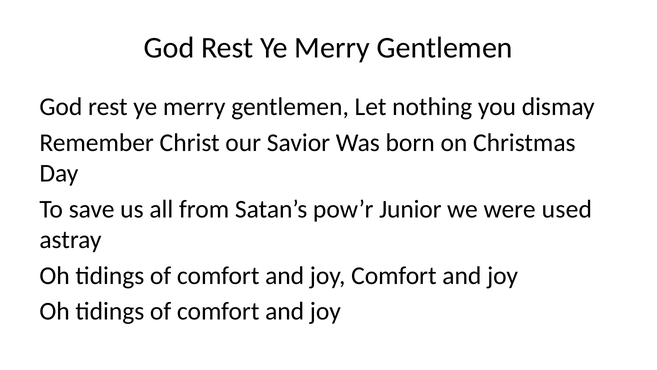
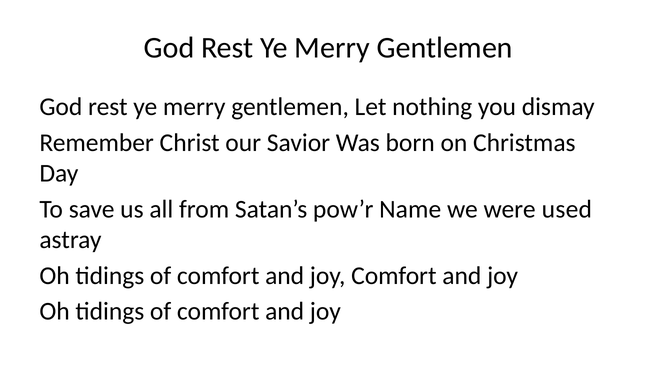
Junior: Junior -> Name
